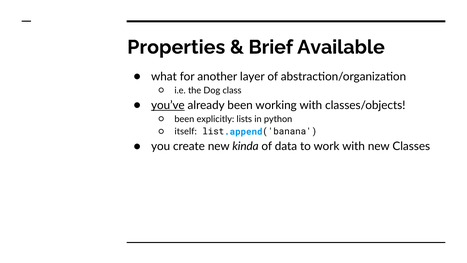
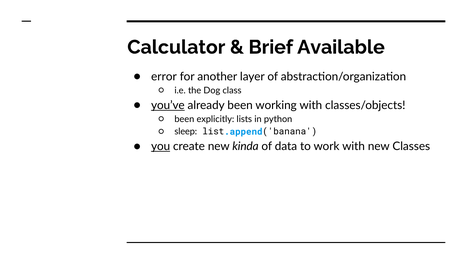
Properties: Properties -> Calculator
what: what -> error
itself: itself -> sleep
you underline: none -> present
